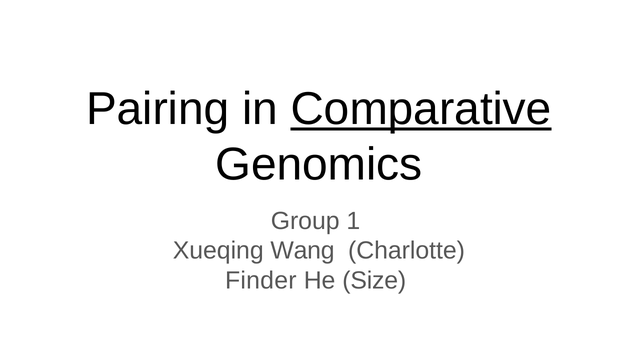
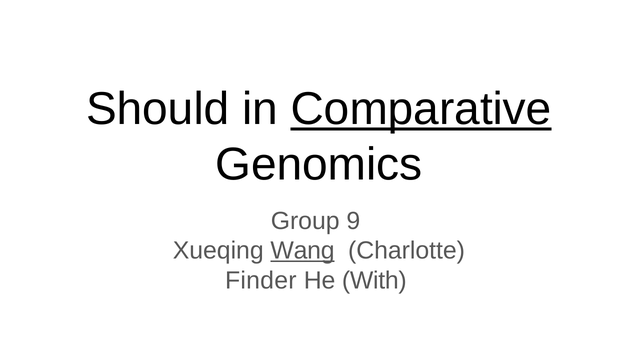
Pairing: Pairing -> Should
1: 1 -> 9
Wang underline: none -> present
Size: Size -> With
